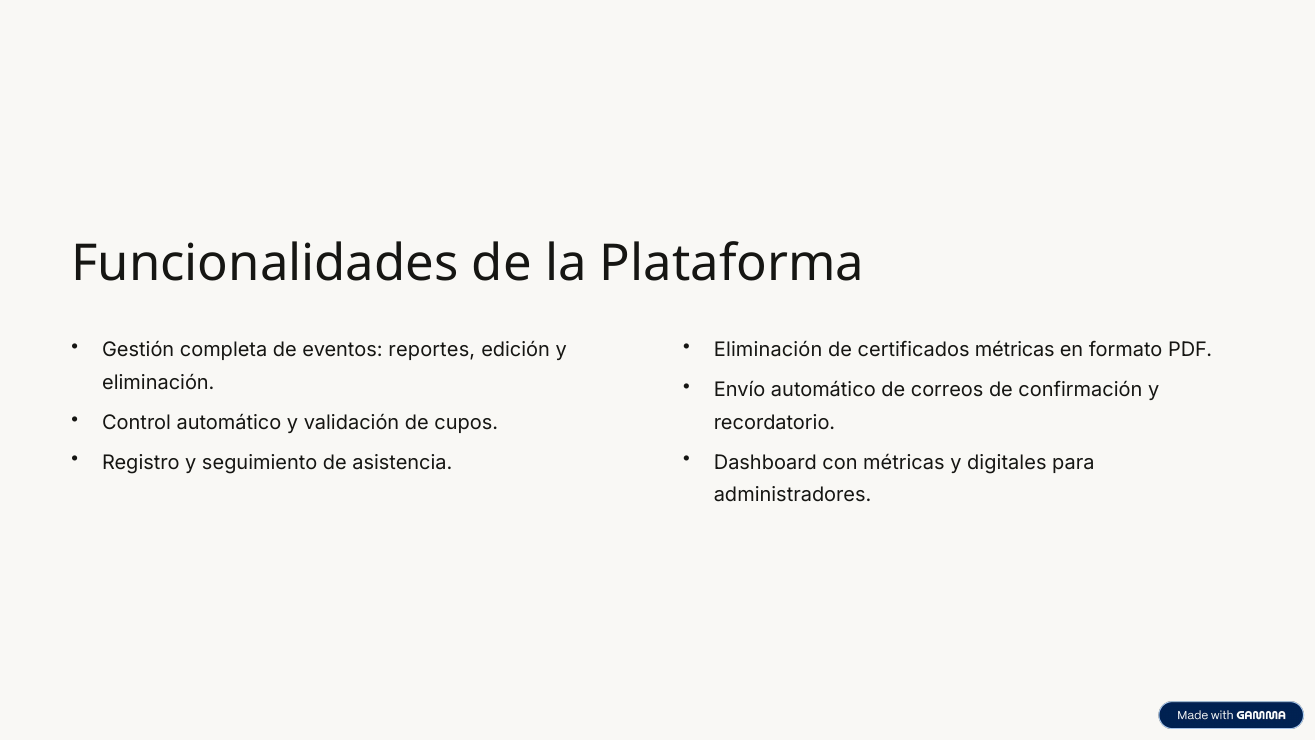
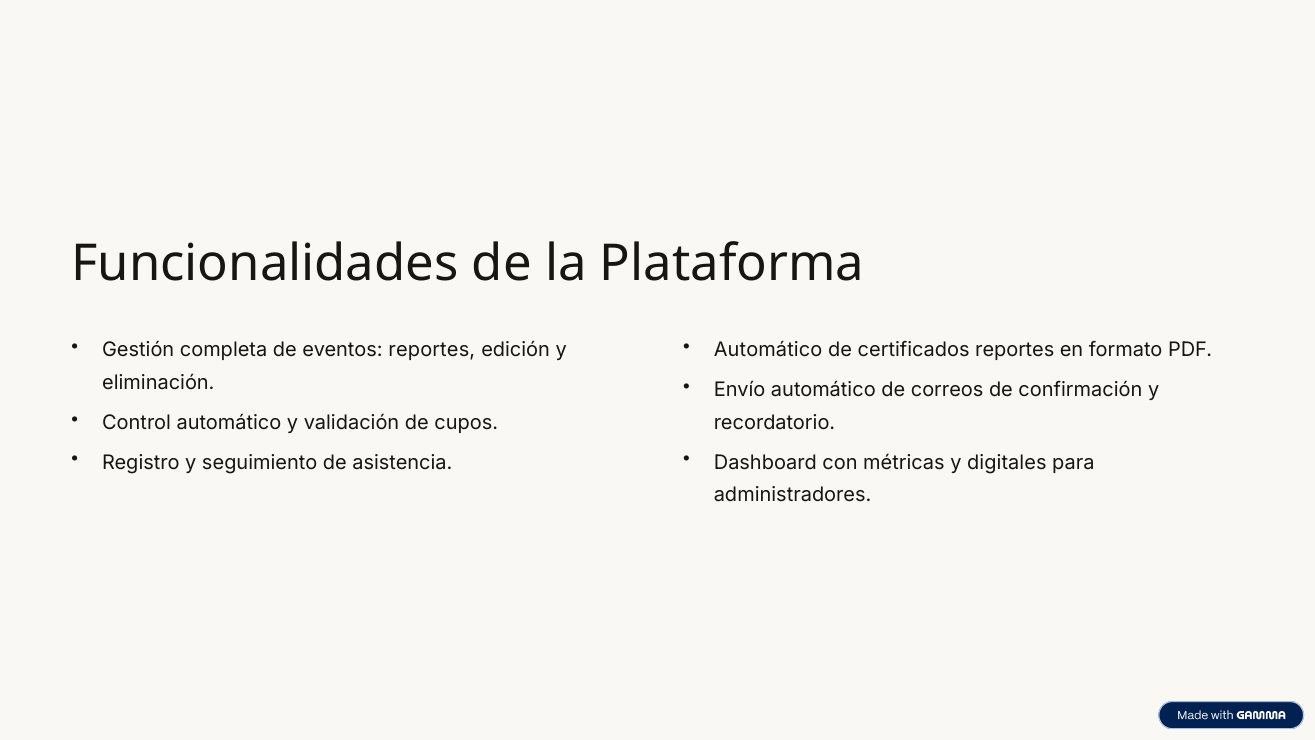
Eliminación at (768, 350): Eliminación -> Automático
certificados métricas: métricas -> reportes
